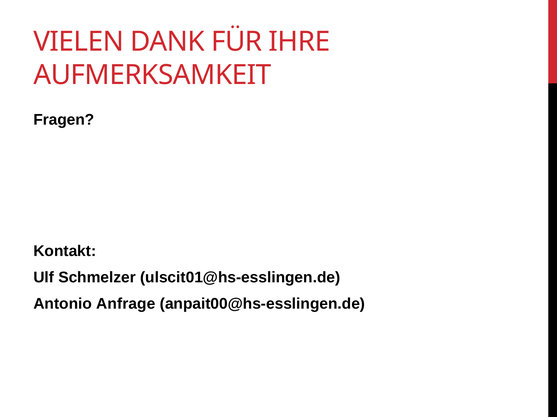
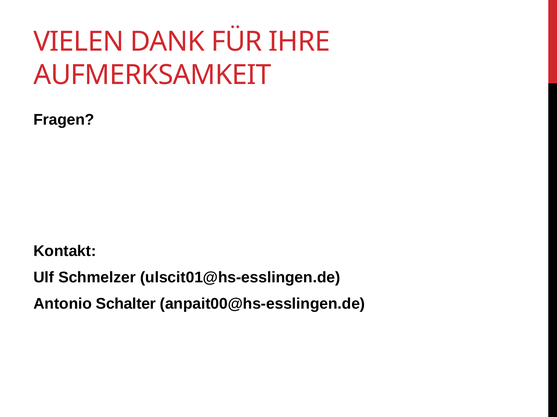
Anfrage: Anfrage -> Schalter
